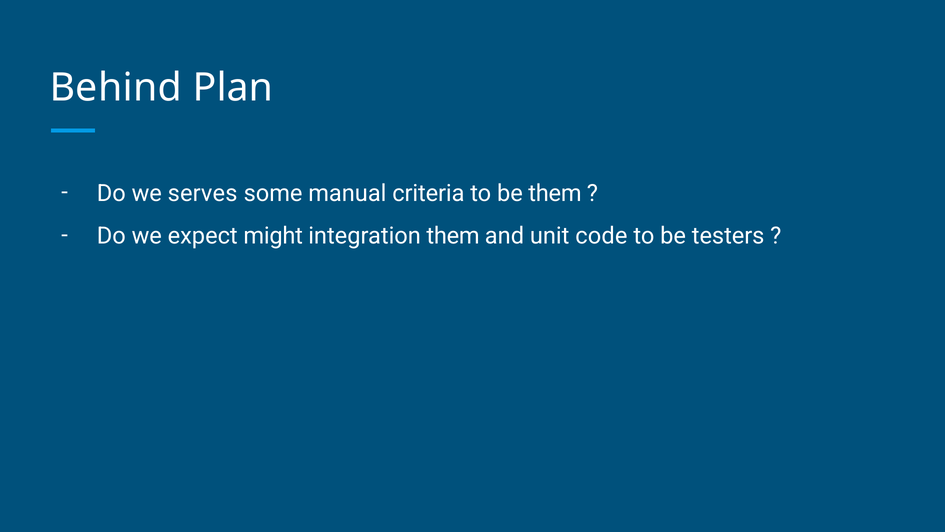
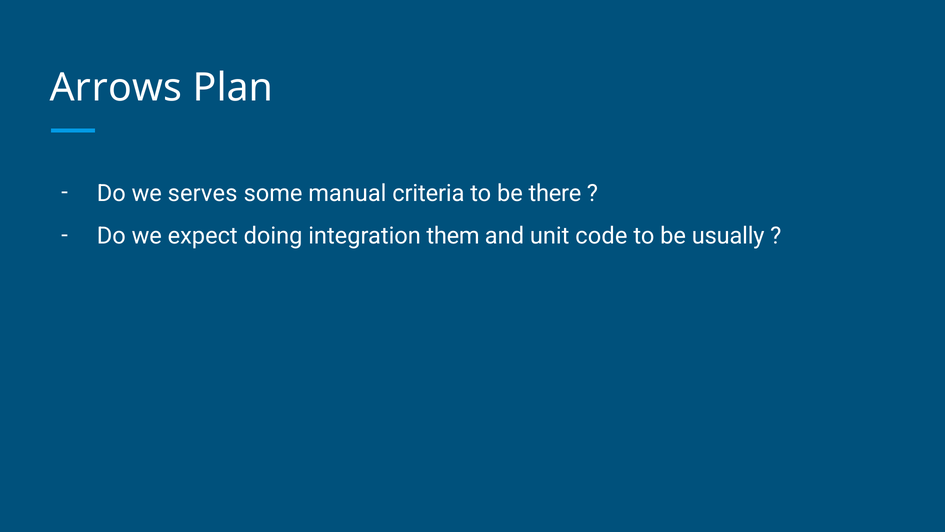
Behind: Behind -> Arrows
be them: them -> there
might: might -> doing
testers: testers -> usually
